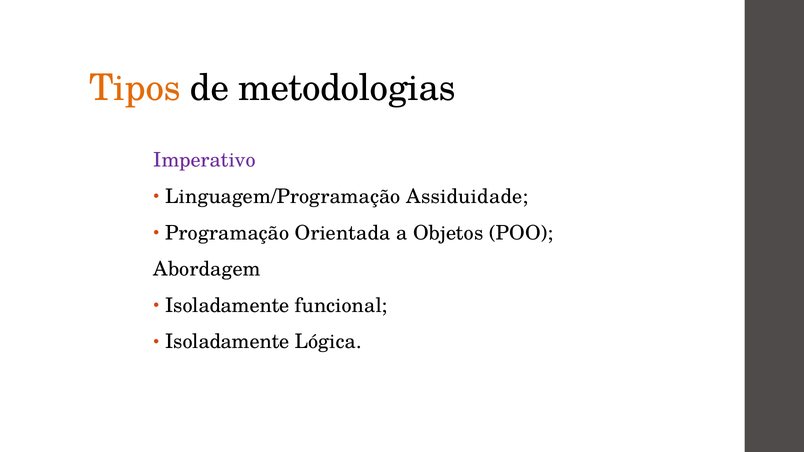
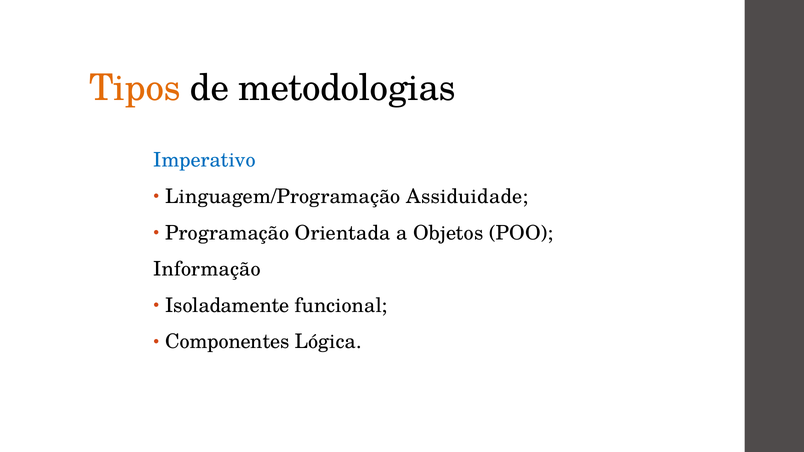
Imperativo colour: purple -> blue
Abordagem: Abordagem -> Informação
Isoladamente at (227, 342): Isoladamente -> Componentes
